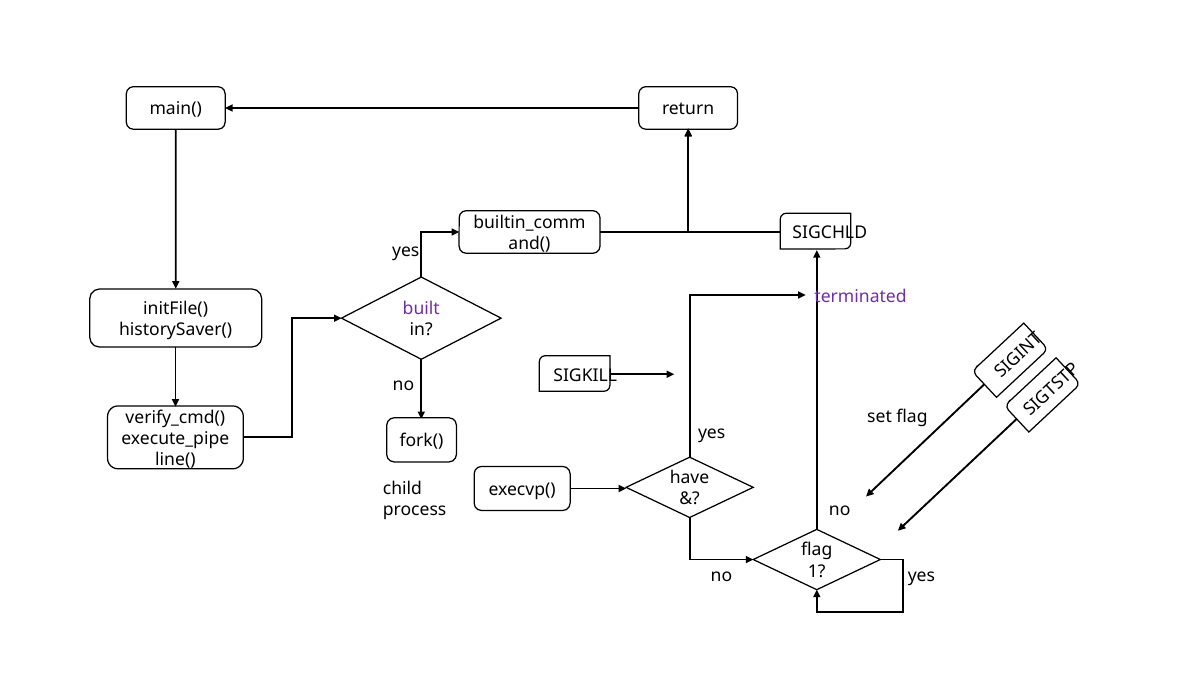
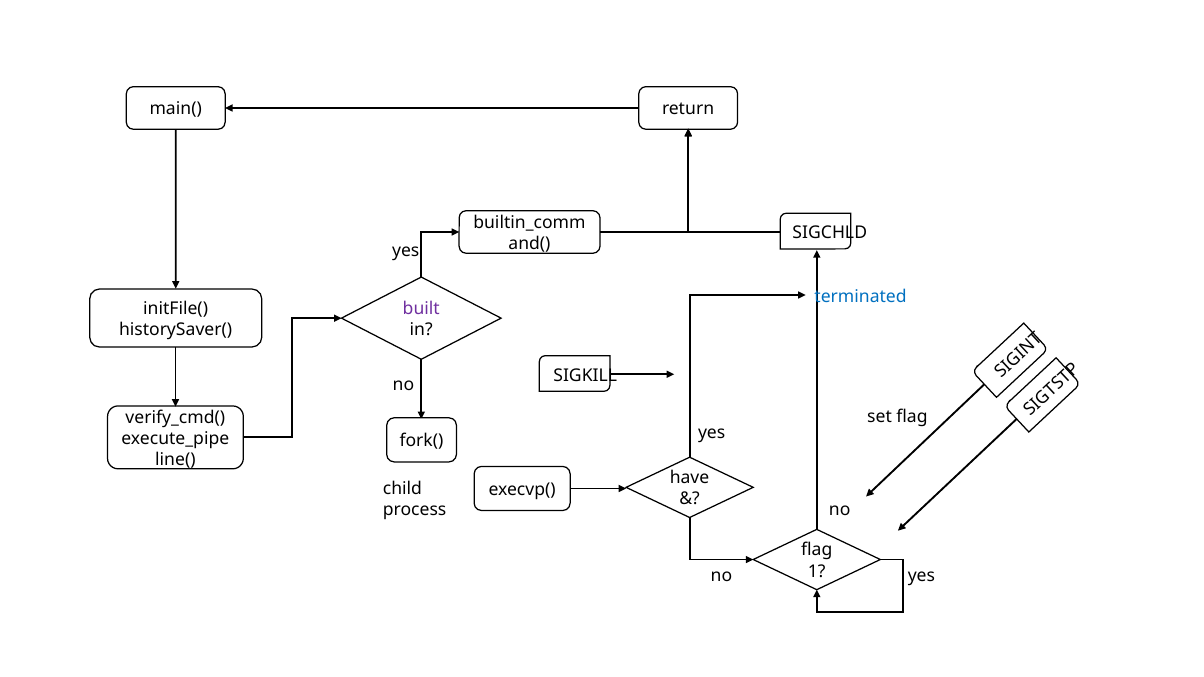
terminated colour: purple -> blue
